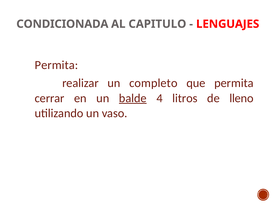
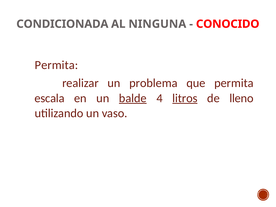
CAPITULO: CAPITULO -> NINGUNA
LENGUAJES: LENGUAJES -> CONOCIDO
completo: completo -> problema
cerrar: cerrar -> escala
litros underline: none -> present
